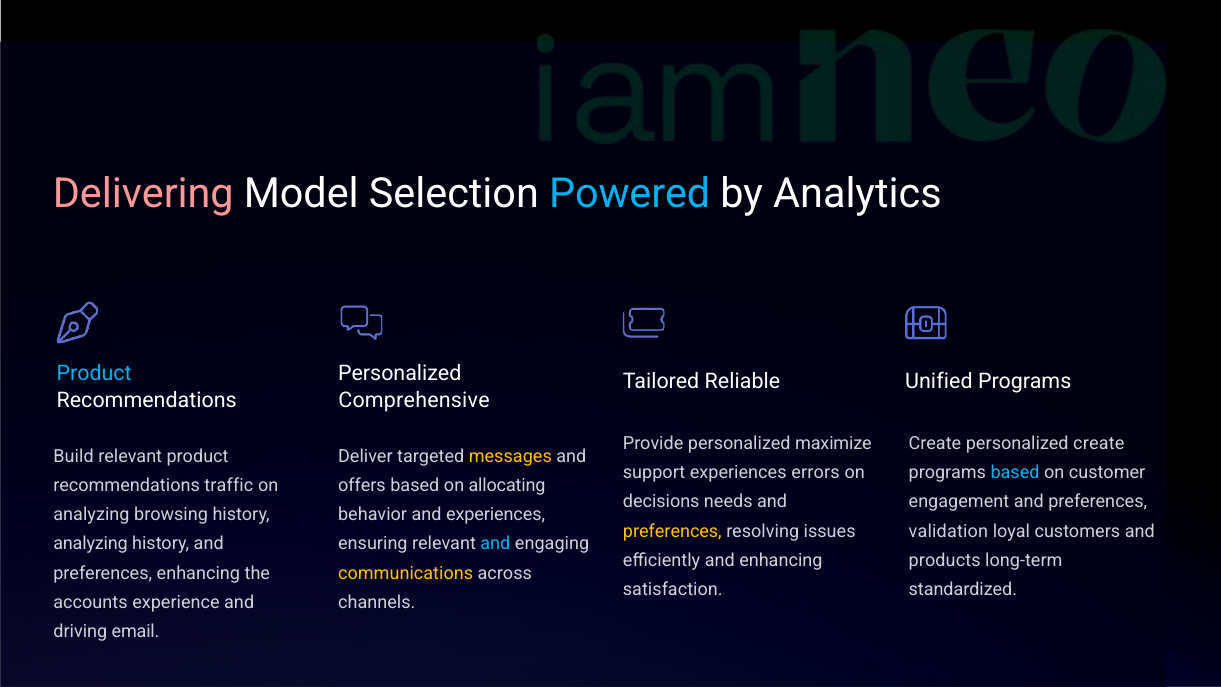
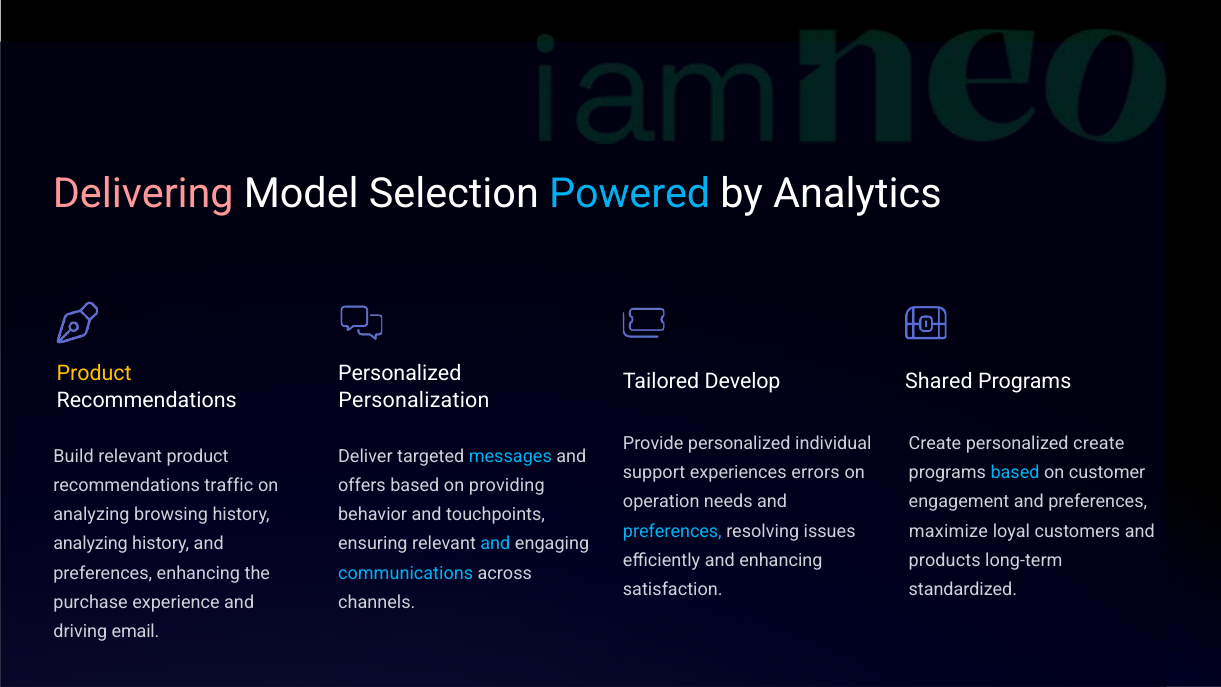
Product at (94, 373) colour: light blue -> yellow
Reliable: Reliable -> Develop
Unified: Unified -> Shared
Comprehensive: Comprehensive -> Personalization
maximize: maximize -> individual
messages colour: yellow -> light blue
allocating: allocating -> providing
decisions: decisions -> operation
and experiences: experiences -> touchpoints
preferences at (672, 531) colour: yellow -> light blue
validation: validation -> maximize
communications colour: yellow -> light blue
accounts: accounts -> purchase
